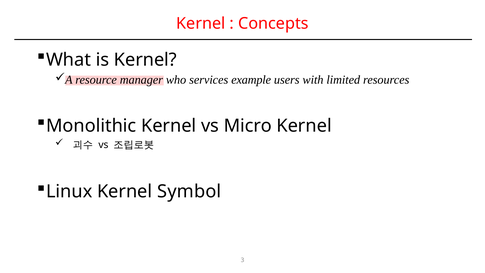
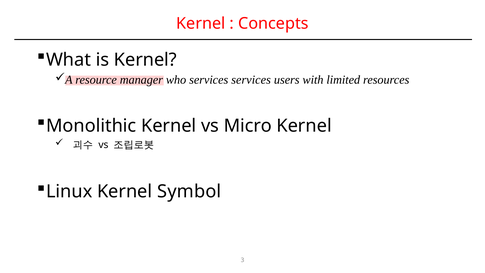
services example: example -> services
